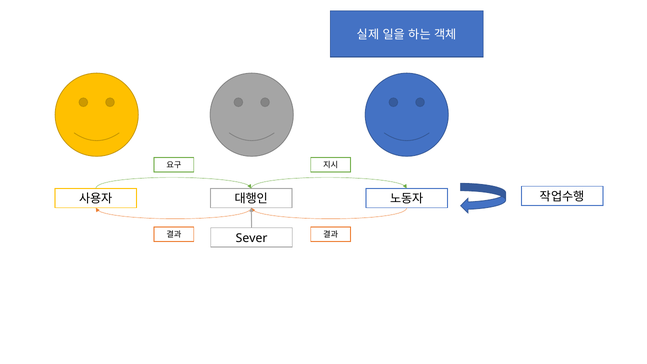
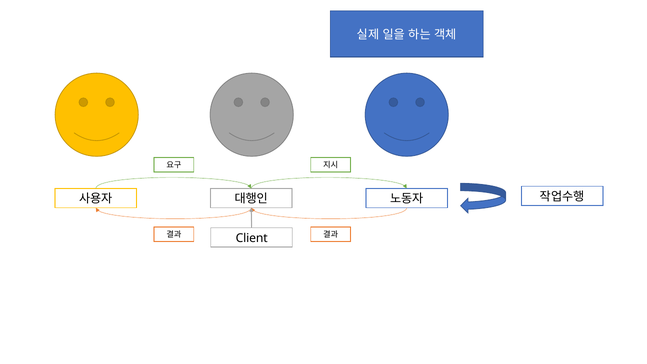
Sever: Sever -> Client
